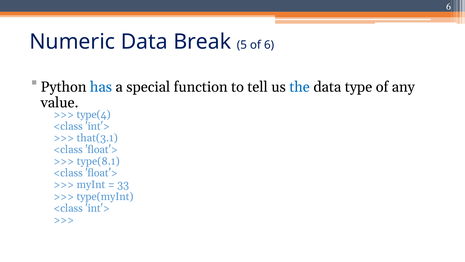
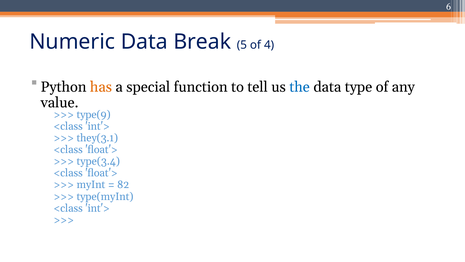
of 6: 6 -> 4
has colour: blue -> orange
type(4: type(4 -> type(9
that(3.1: that(3.1 -> they(3.1
type(8.1: type(8.1 -> type(3.4
33: 33 -> 82
